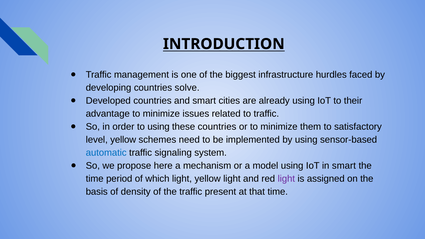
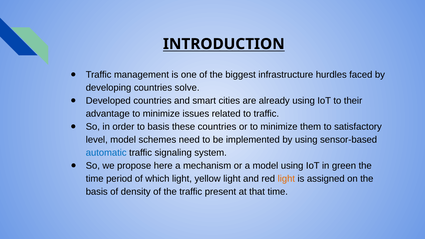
to using: using -> basis
level yellow: yellow -> model
in smart: smart -> green
light at (286, 179) colour: purple -> orange
